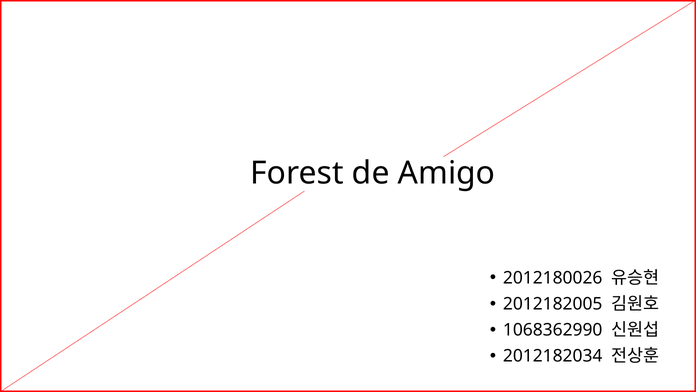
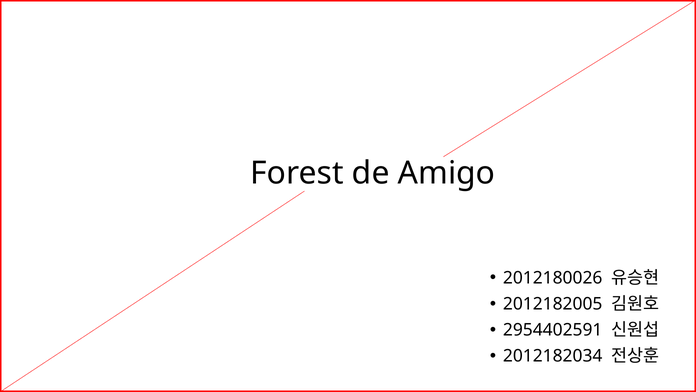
1068362990: 1068362990 -> 2954402591
